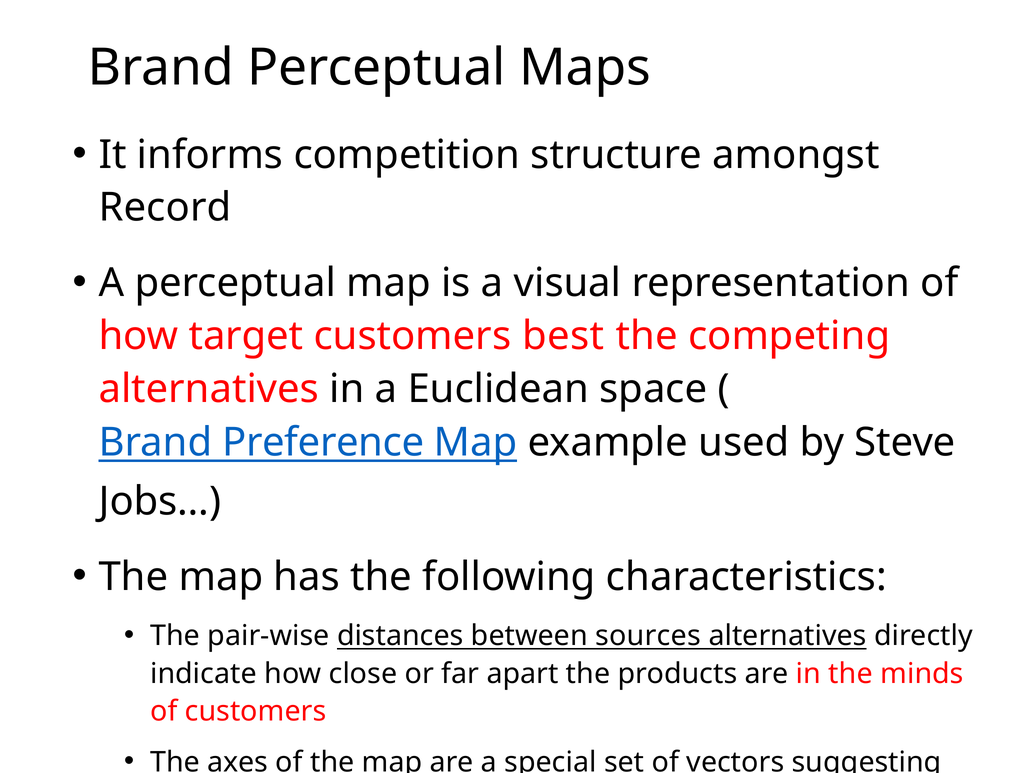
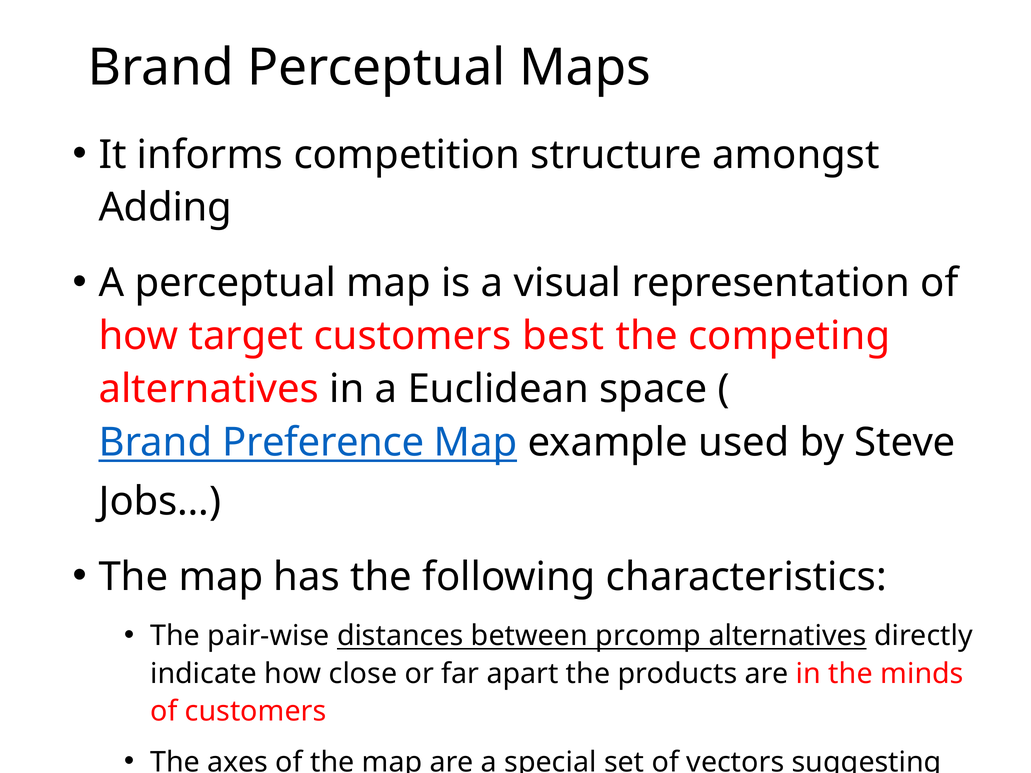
Record: Record -> Adding
sources: sources -> prcomp
